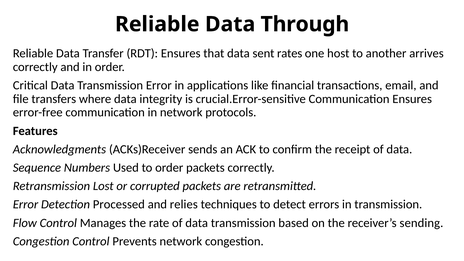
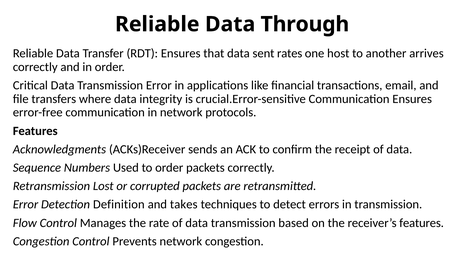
Processed: Processed -> Definition
relies: relies -> takes
receiver’s sending: sending -> features
